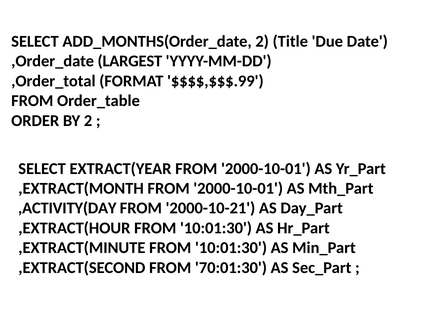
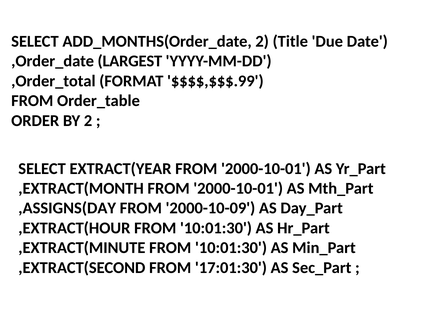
,ACTIVITY(DAY: ,ACTIVITY(DAY -> ,ASSIGNS(DAY
2000-10-21: 2000-10-21 -> 2000-10-09
70:01:30: 70:01:30 -> 17:01:30
